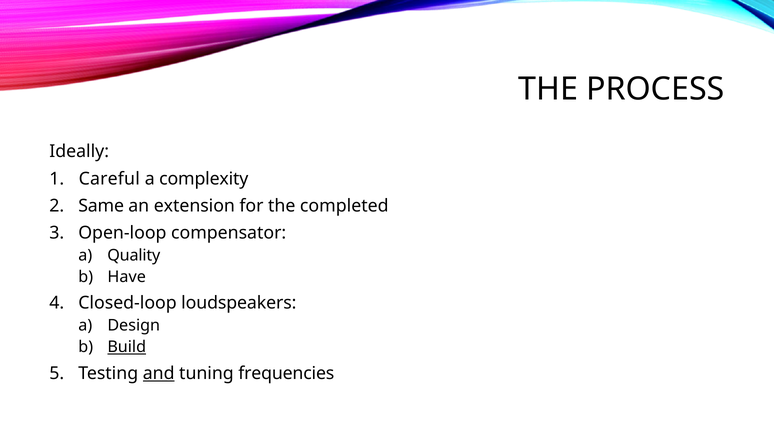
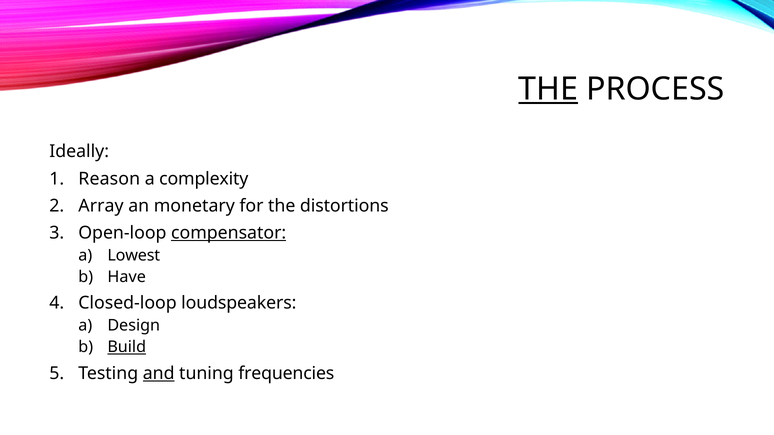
THE at (548, 89) underline: none -> present
Careful: Careful -> Reason
Same: Same -> Array
extension: extension -> monetary
completed: completed -> distortions
compensator underline: none -> present
Quality: Quality -> Lowest
